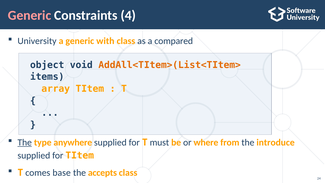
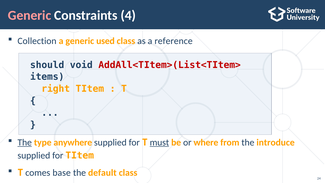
University: University -> Collection
with: with -> used
compared: compared -> reference
object: object -> should
AddAll<TItem>(List<TItem> colour: orange -> red
array: array -> right
must underline: none -> present
accepts: accepts -> default
